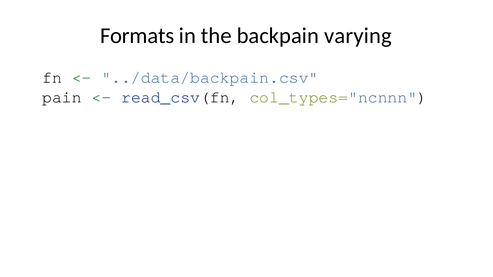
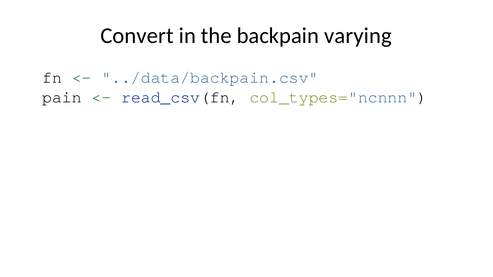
Formats: Formats -> Convert
